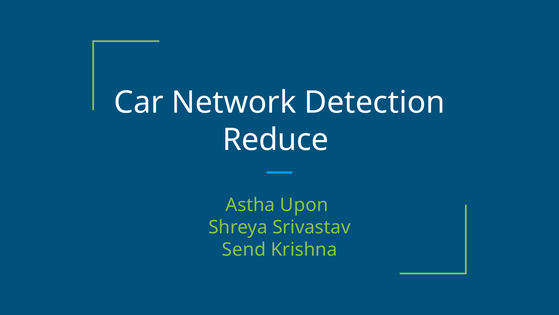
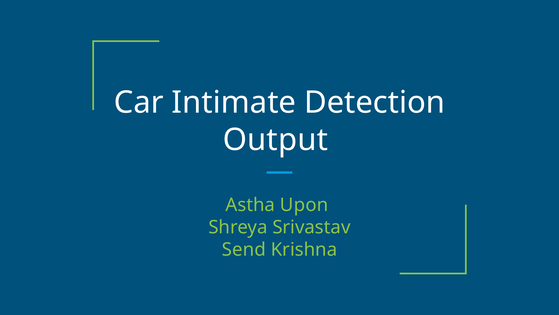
Network: Network -> Intimate
Reduce: Reduce -> Output
